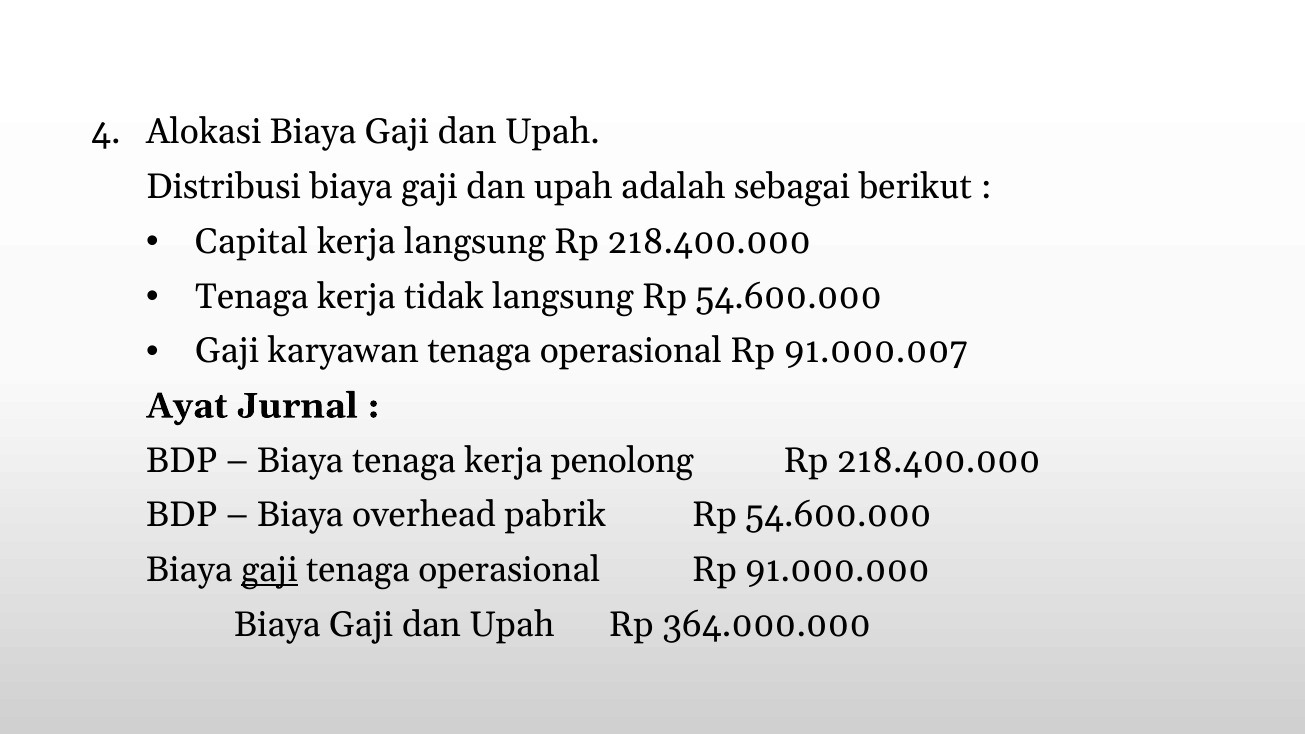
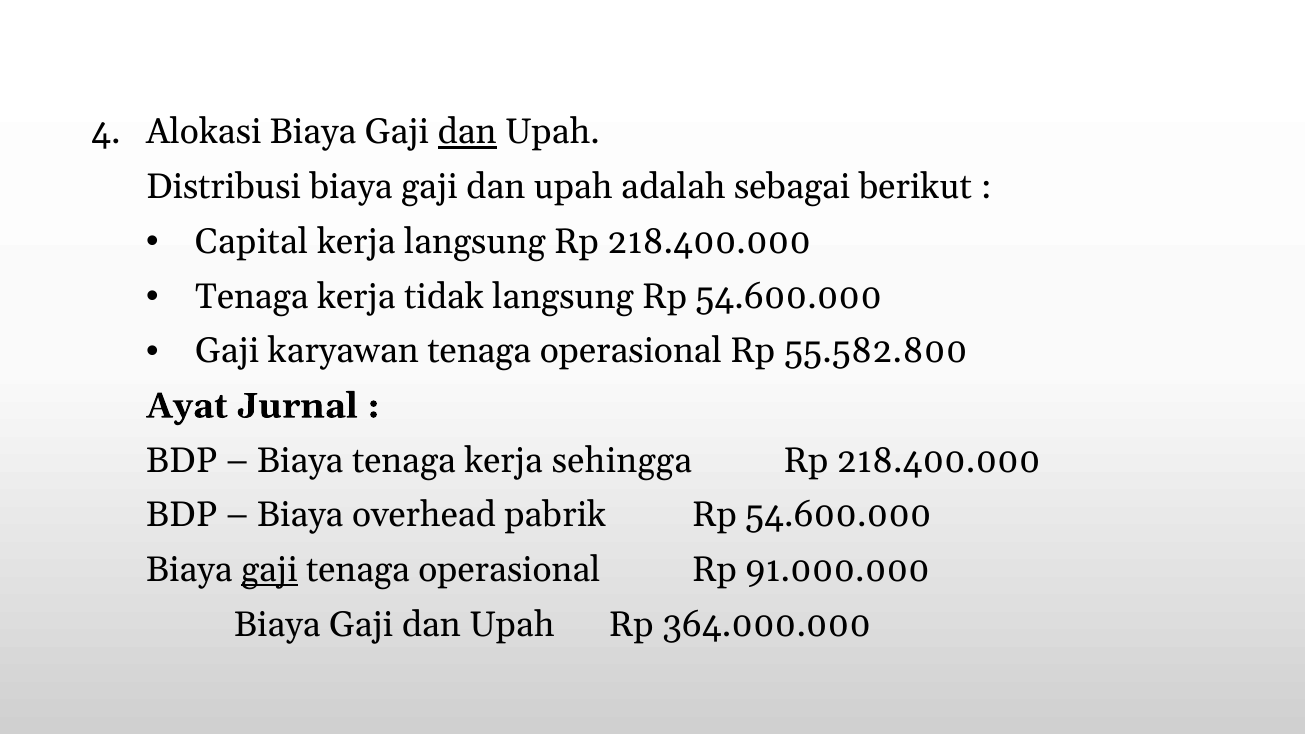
dan at (467, 132) underline: none -> present
91.000.007: 91.000.007 -> 55.582.800
penolong: penolong -> sehingga
